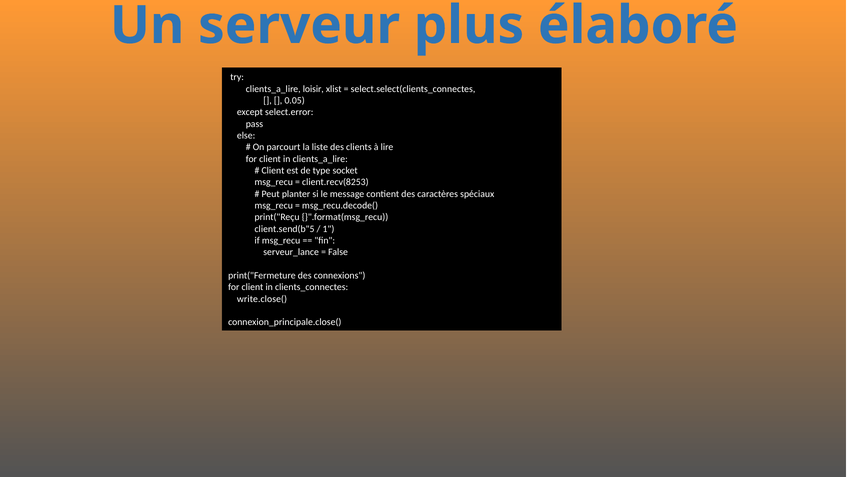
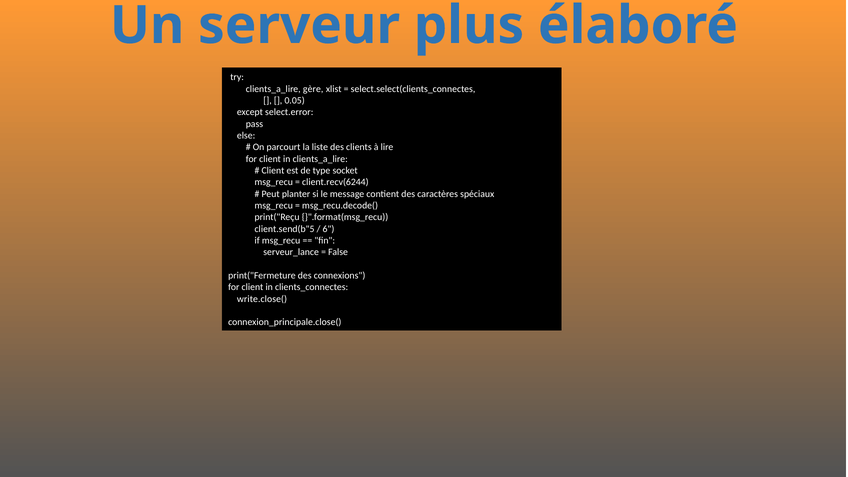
loisir: loisir -> gère
client.recv(8253: client.recv(8253 -> client.recv(6244
1: 1 -> 6
